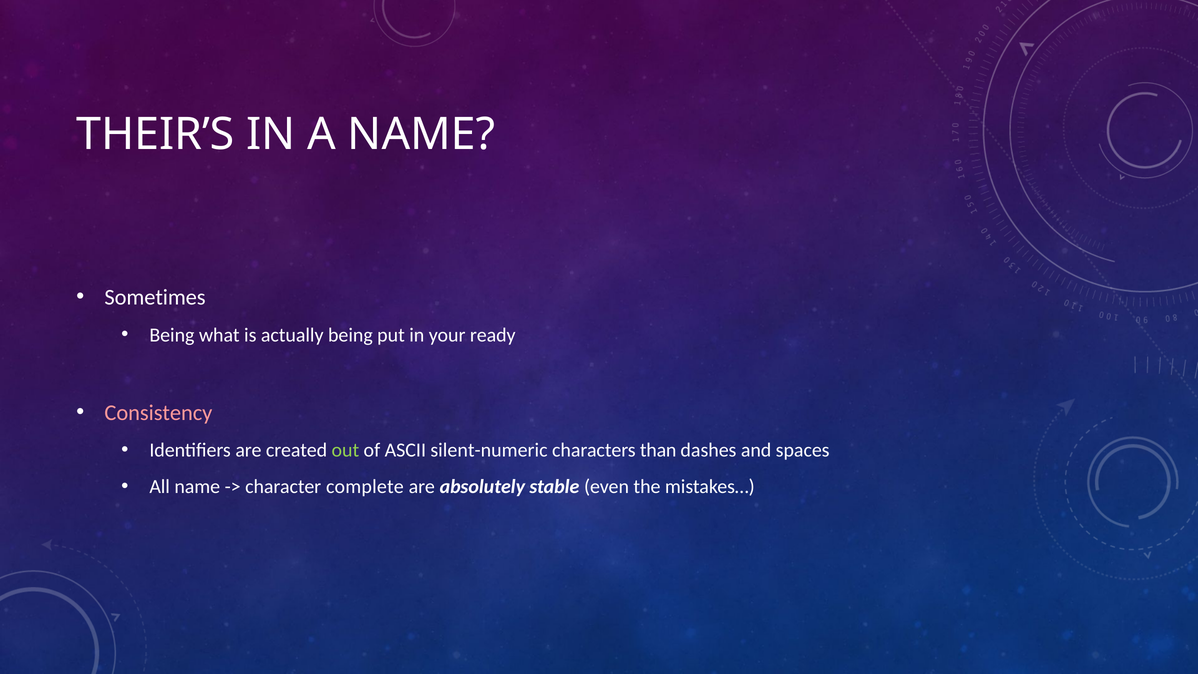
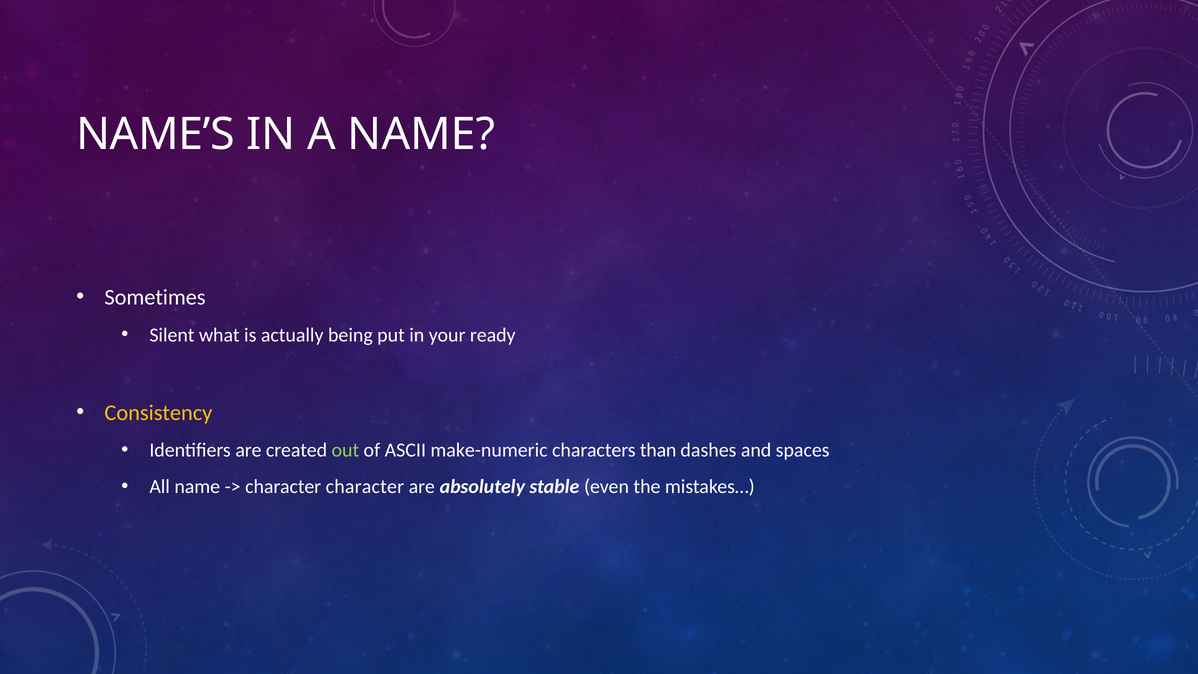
THEIR’S: THEIR’S -> NAME’S
Being at (172, 335): Being -> Silent
Consistency colour: pink -> yellow
silent-numeric: silent-numeric -> make-numeric
character complete: complete -> character
